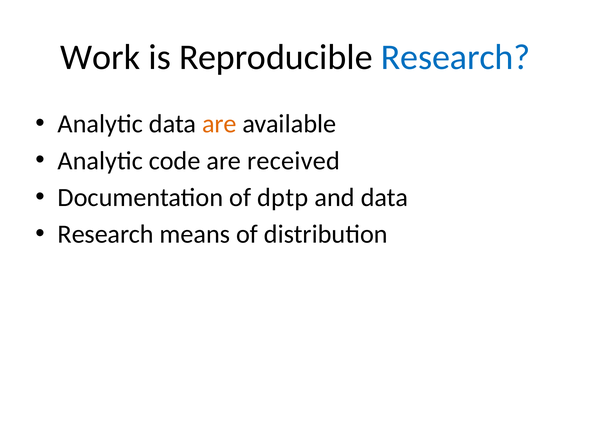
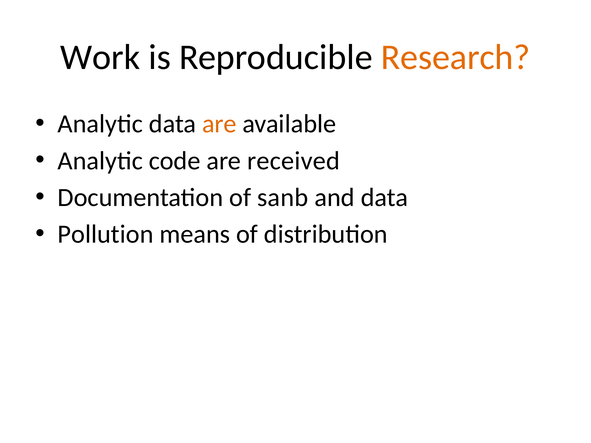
Research at (455, 57) colour: blue -> orange
dptp: dptp -> sanb
Research at (106, 234): Research -> Pollution
